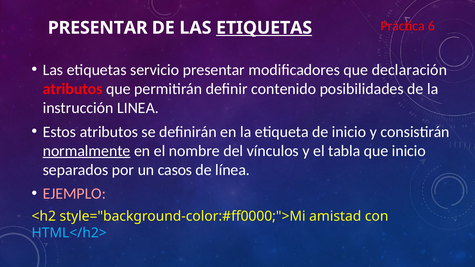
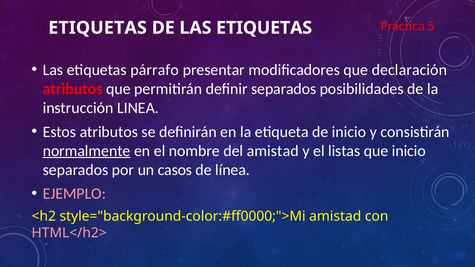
6: 6 -> 5
PRESENTAR at (98, 28): PRESENTAR -> ETIQUETAS
ETIQUETAS at (264, 28) underline: present -> none
servicio: servicio -> párrafo
definir contenido: contenido -> separados
del vínculos: vínculos -> amistad
tabla: tabla -> listas
HTML</h2> colour: light blue -> pink
